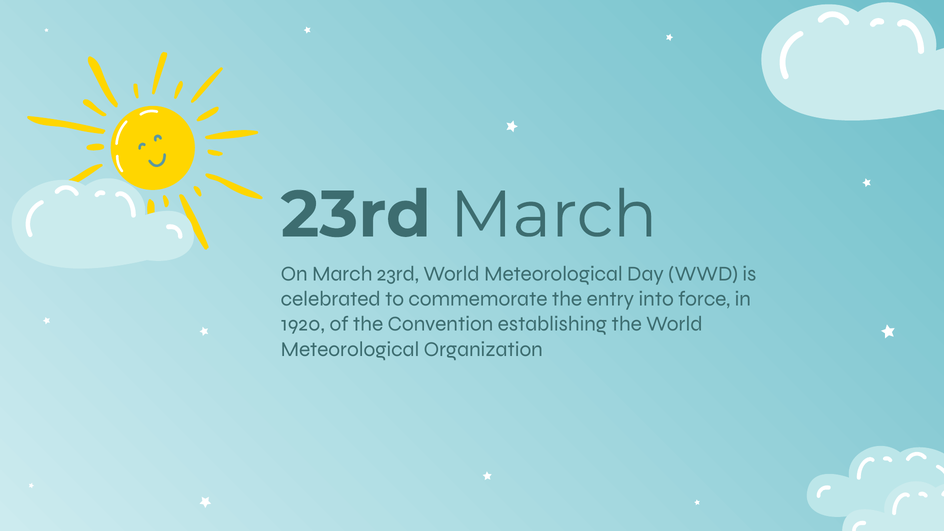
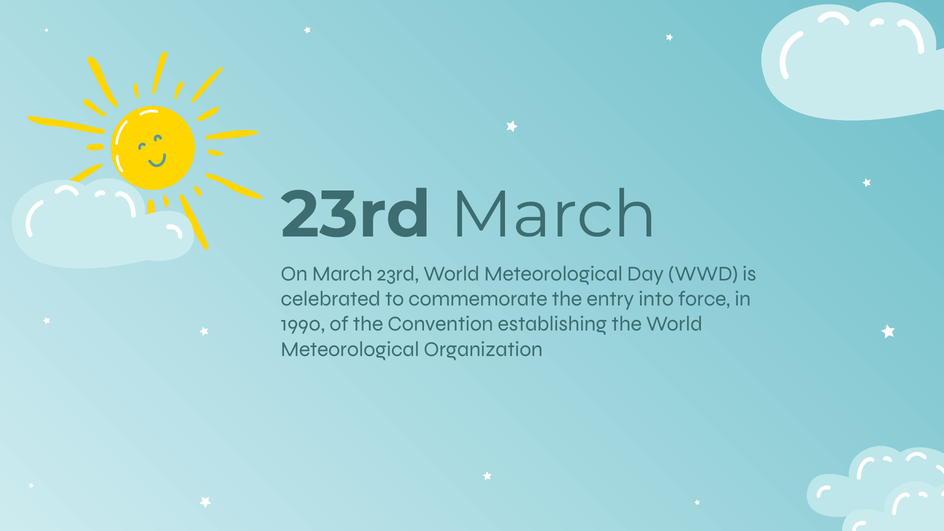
1920: 1920 -> 1990
